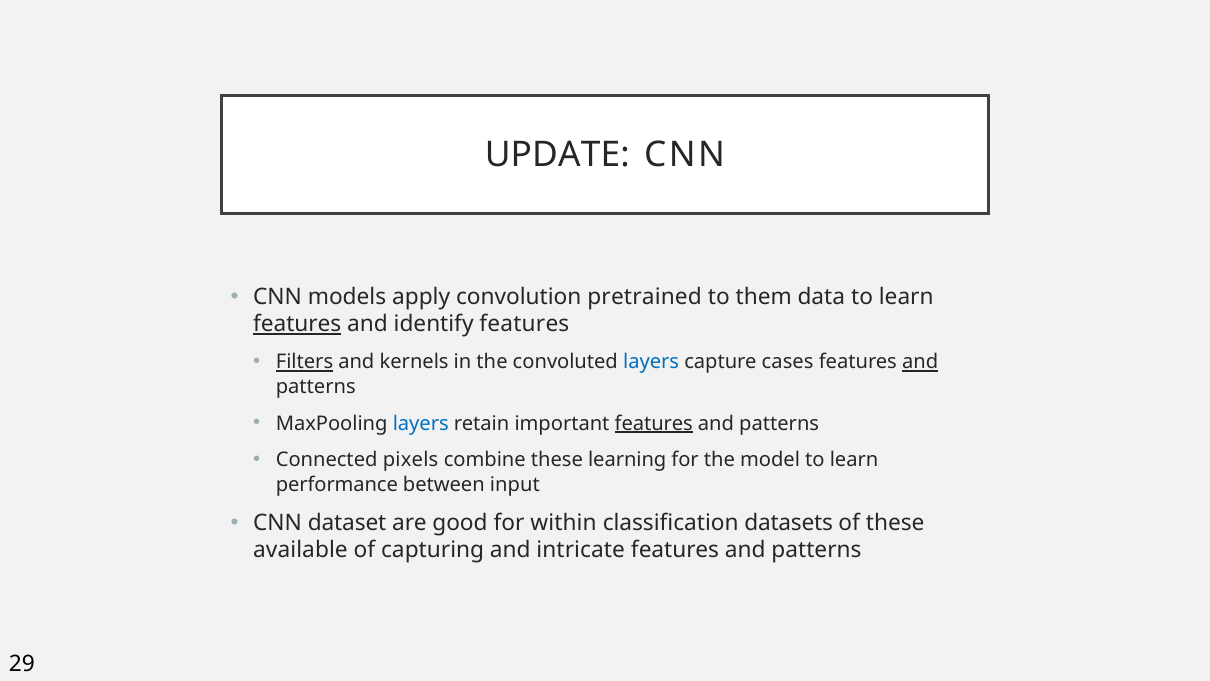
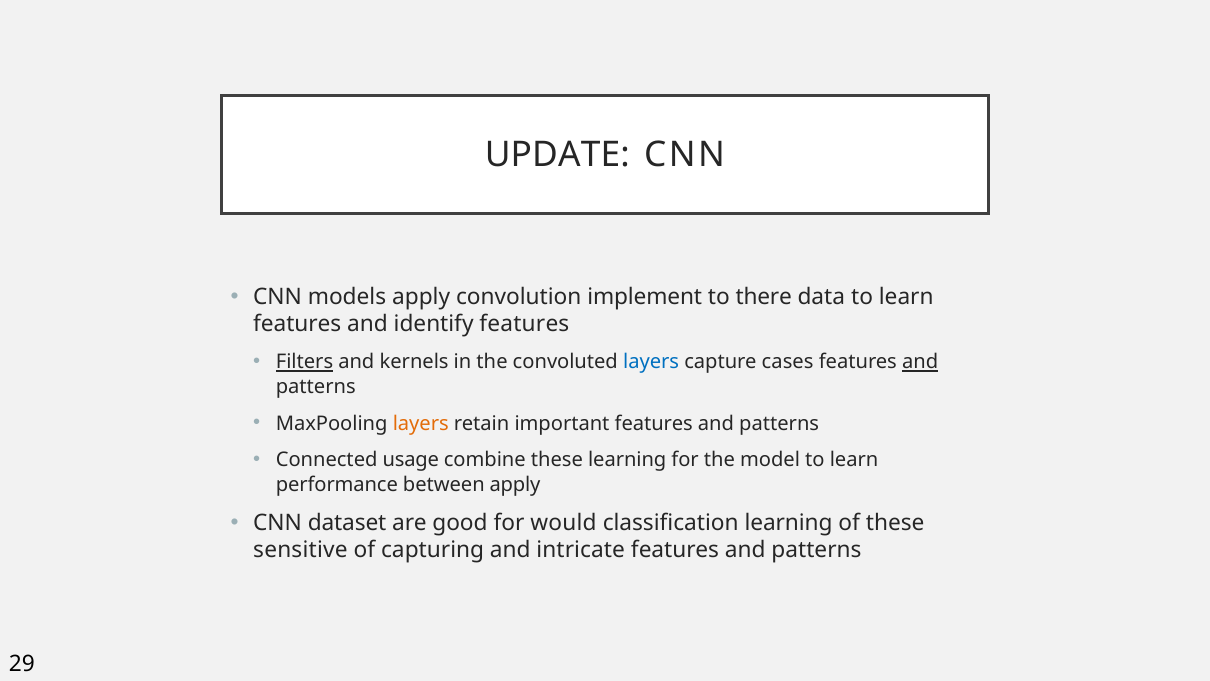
pretrained: pretrained -> implement
them: them -> there
features at (297, 324) underline: present -> none
layers at (421, 423) colour: blue -> orange
features at (654, 423) underline: present -> none
pixels: pixels -> usage
between input: input -> apply
within: within -> would
classification datasets: datasets -> learning
available: available -> sensitive
